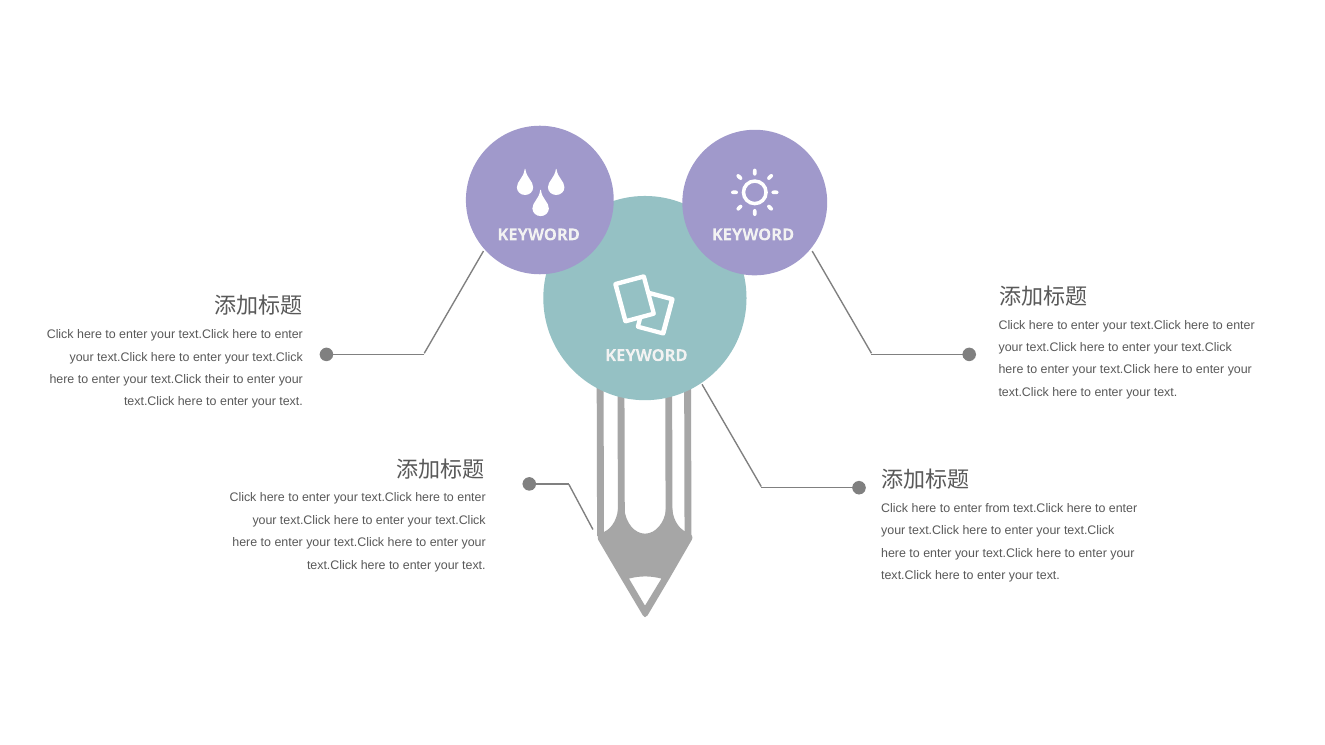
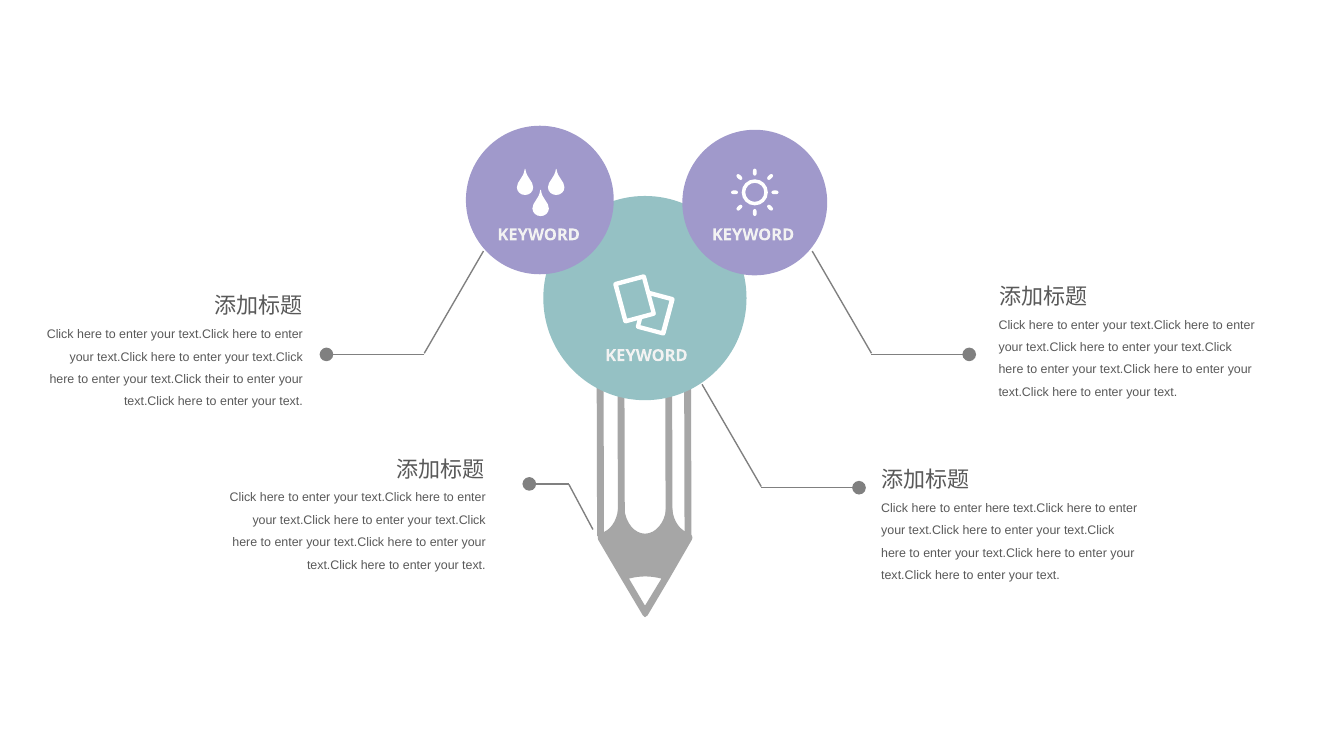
enter from: from -> here
